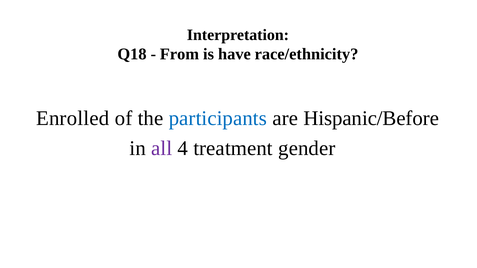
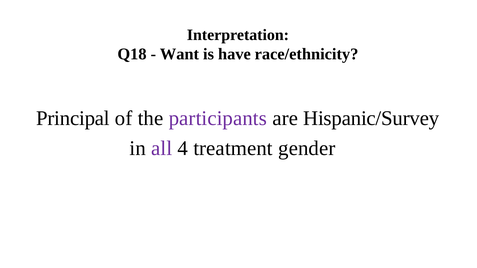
From: From -> Want
Enrolled: Enrolled -> Principal
participants colour: blue -> purple
Hispanic/Before: Hispanic/Before -> Hispanic/Survey
